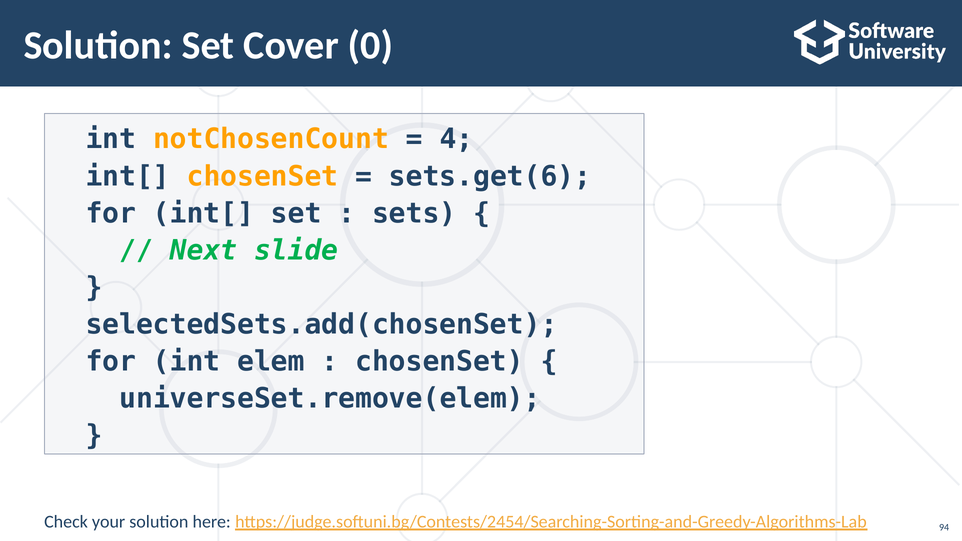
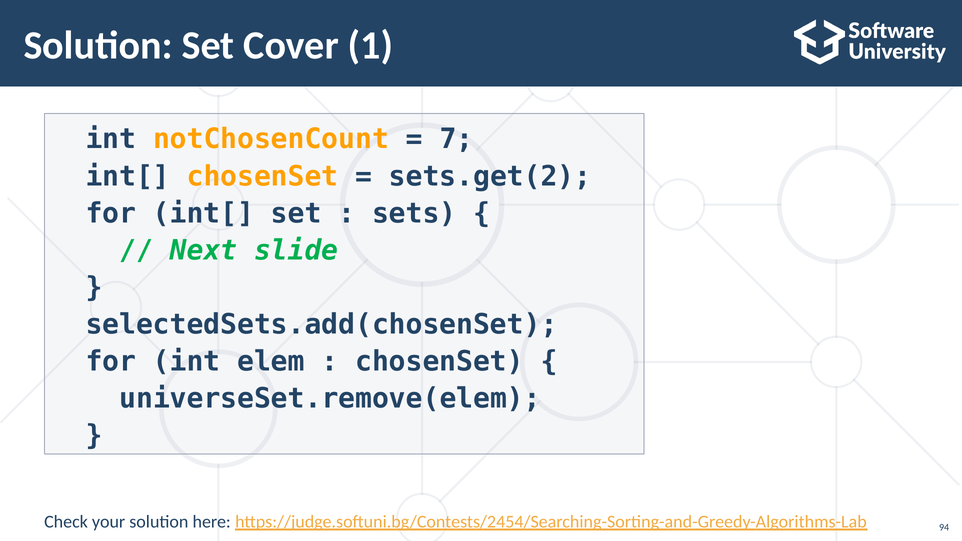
0: 0 -> 1
4: 4 -> 7
sets.get(6: sets.get(6 -> sets.get(2
